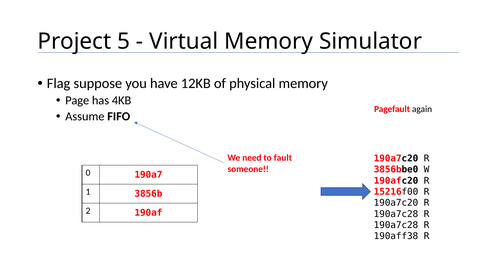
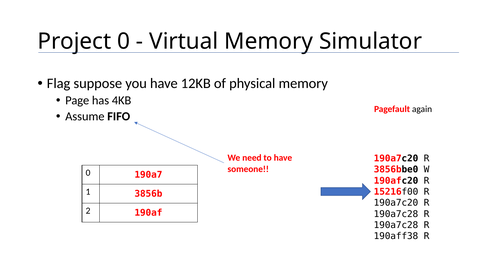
Project 5: 5 -> 0
to fault: fault -> have
